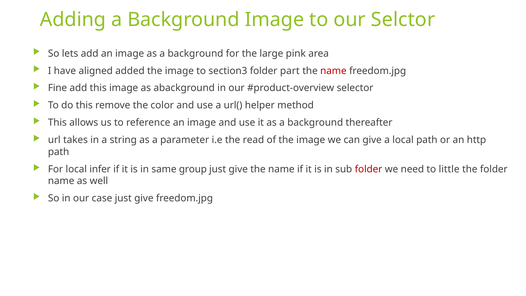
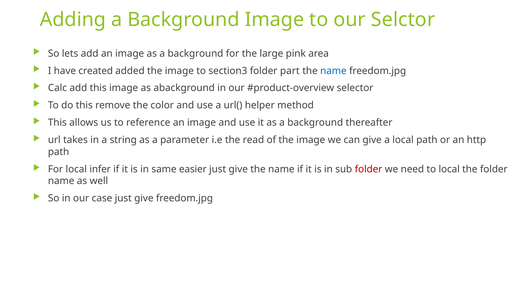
aligned: aligned -> created
name at (333, 71) colour: red -> blue
Fine: Fine -> Calc
group: group -> easier
to little: little -> local
